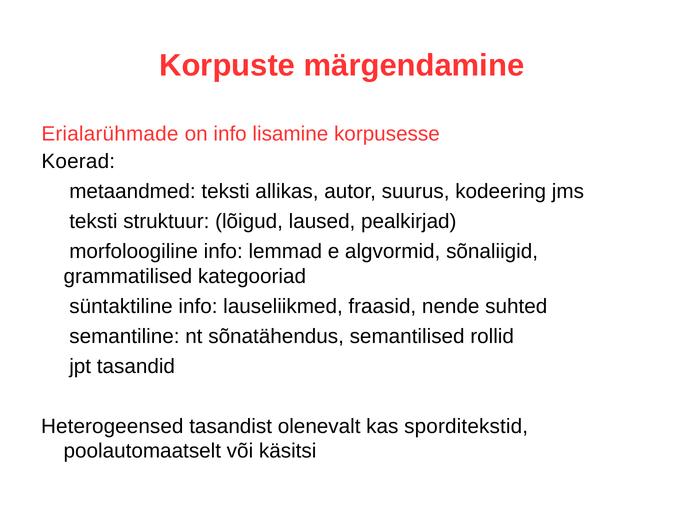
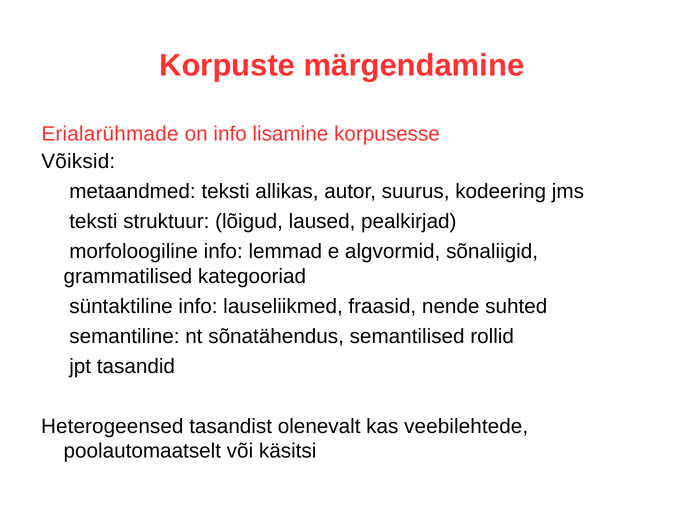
Koerad: Koerad -> Võiksid
sporditekstid: sporditekstid -> veebilehtede
